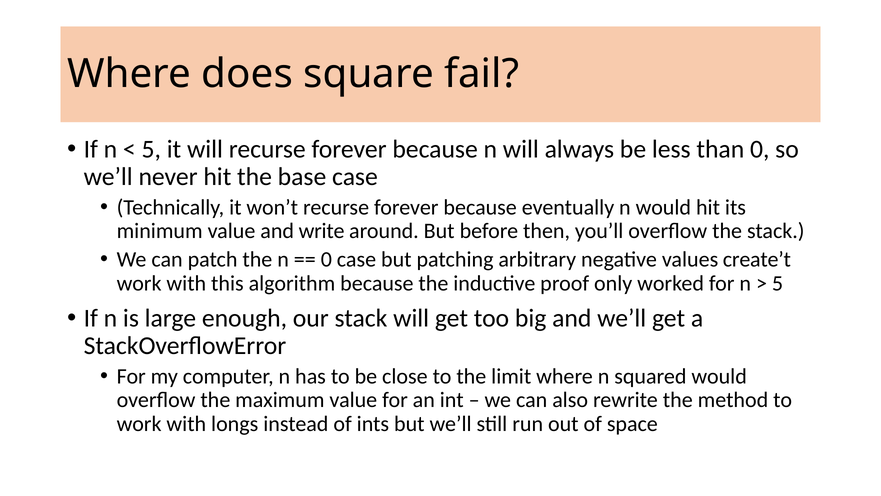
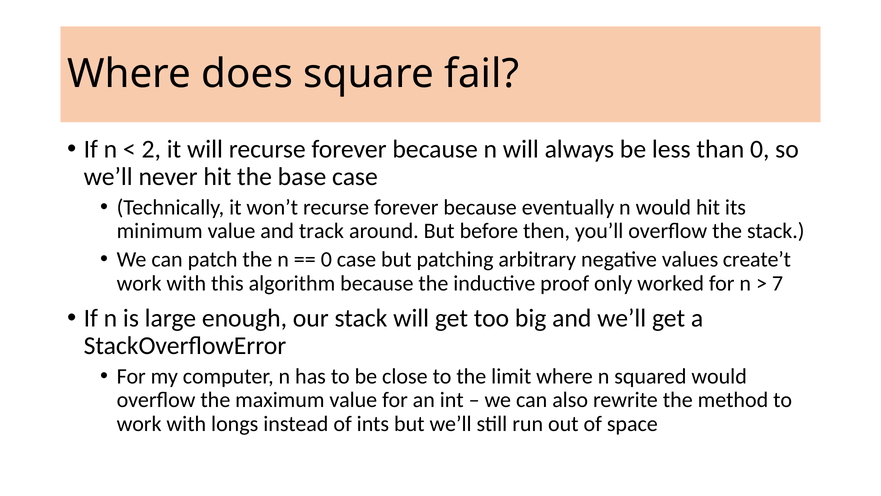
5 at (151, 149): 5 -> 2
write: write -> track
5 at (777, 283): 5 -> 7
